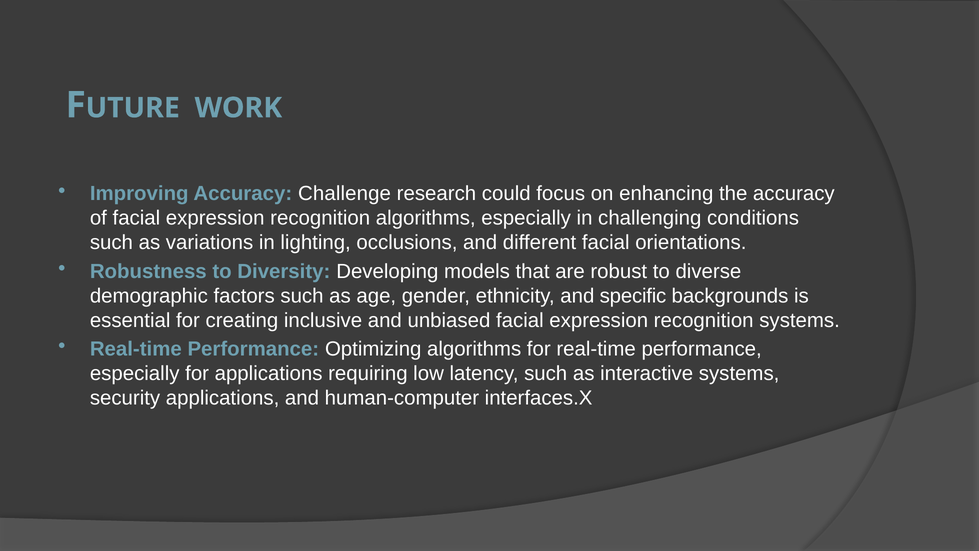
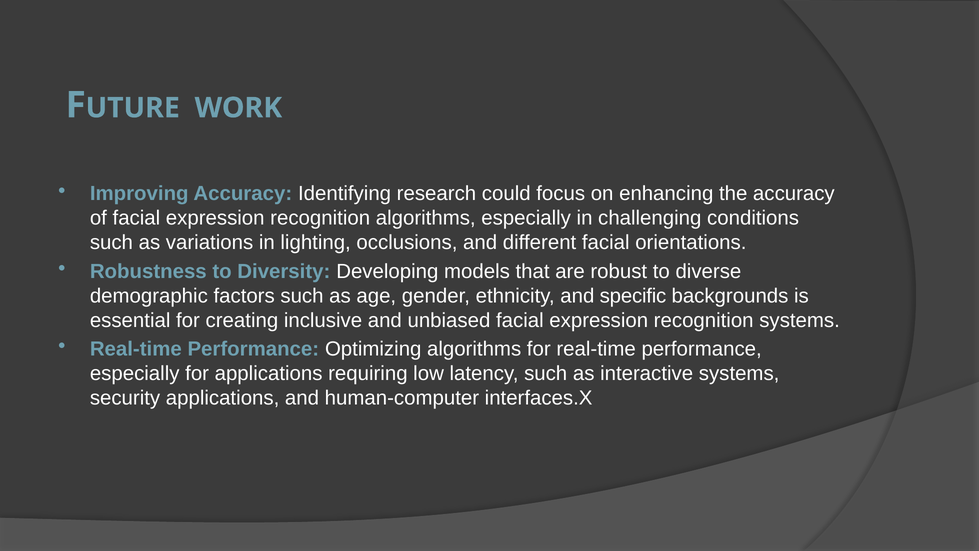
Challenge: Challenge -> Identifying
